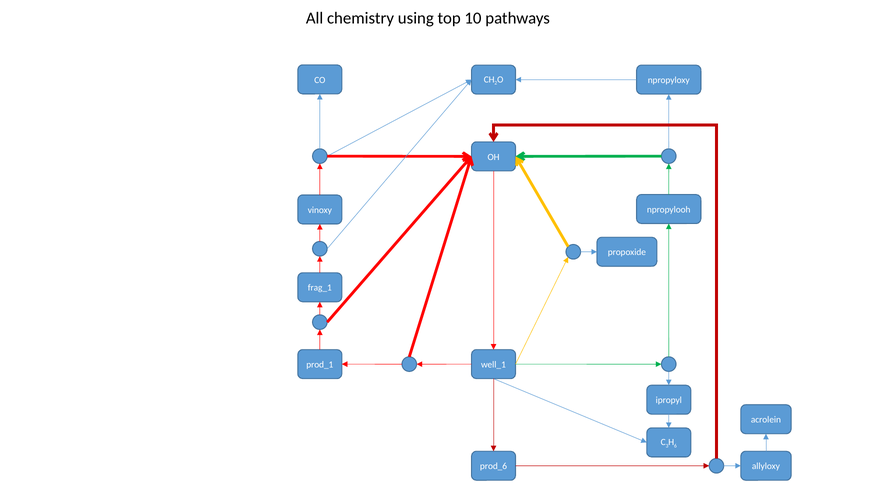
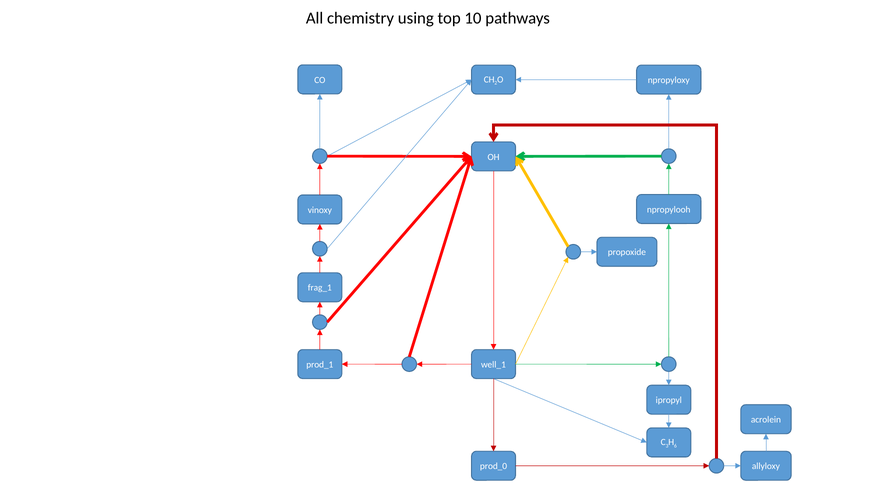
prod_6: prod_6 -> prod_0
